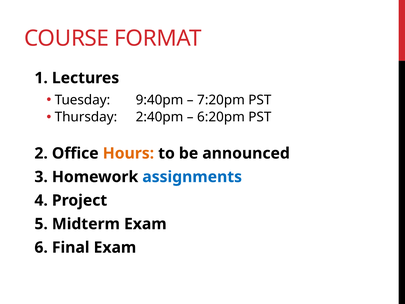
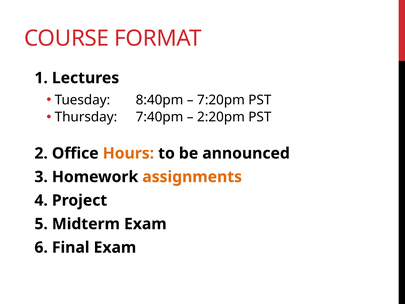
9:40pm: 9:40pm -> 8:40pm
2:40pm: 2:40pm -> 7:40pm
6:20pm: 6:20pm -> 2:20pm
assignments colour: blue -> orange
